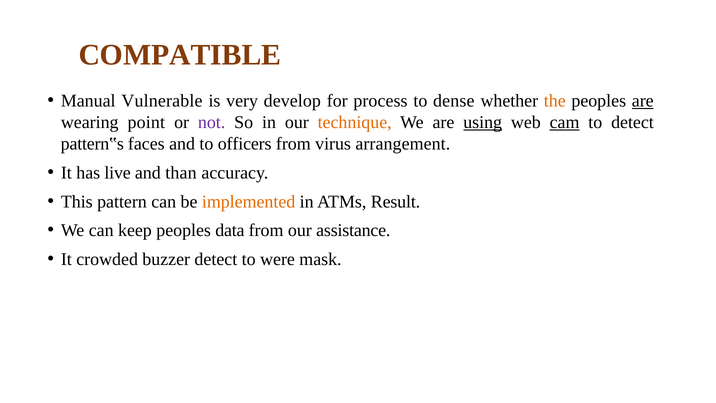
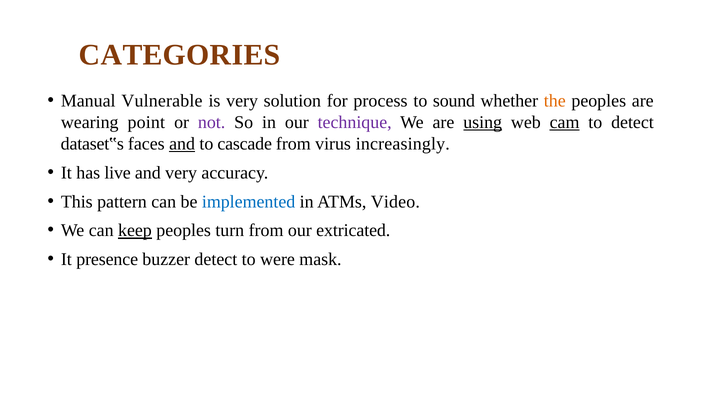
COMPATIBLE: COMPATIBLE -> CATEGORIES
develop: develop -> solution
dense: dense -> sound
are at (643, 101) underline: present -> none
technique colour: orange -> purple
pattern‟s: pattern‟s -> dataset‟s
and at (182, 144) underline: none -> present
officers: officers -> cascade
arrangement: arrangement -> increasingly
and than: than -> very
implemented colour: orange -> blue
Result: Result -> Video
keep underline: none -> present
data: data -> turn
assistance: assistance -> extricated
crowded: crowded -> presence
